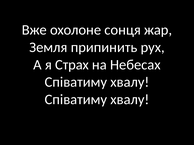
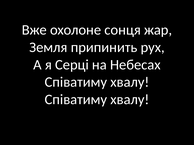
Страх: Страх -> Серці
